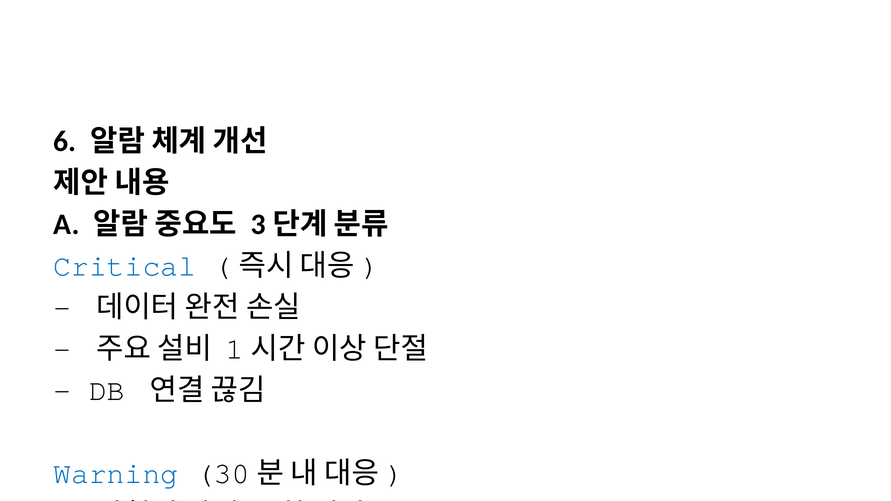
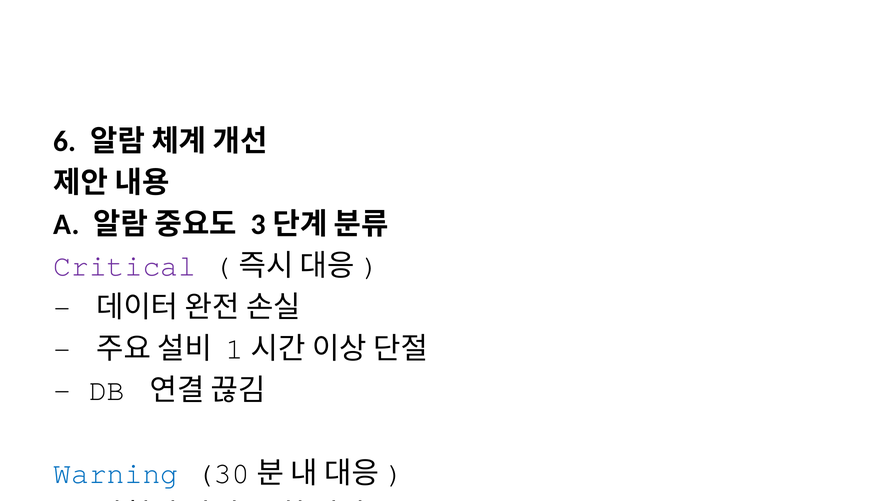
Critical colour: blue -> purple
